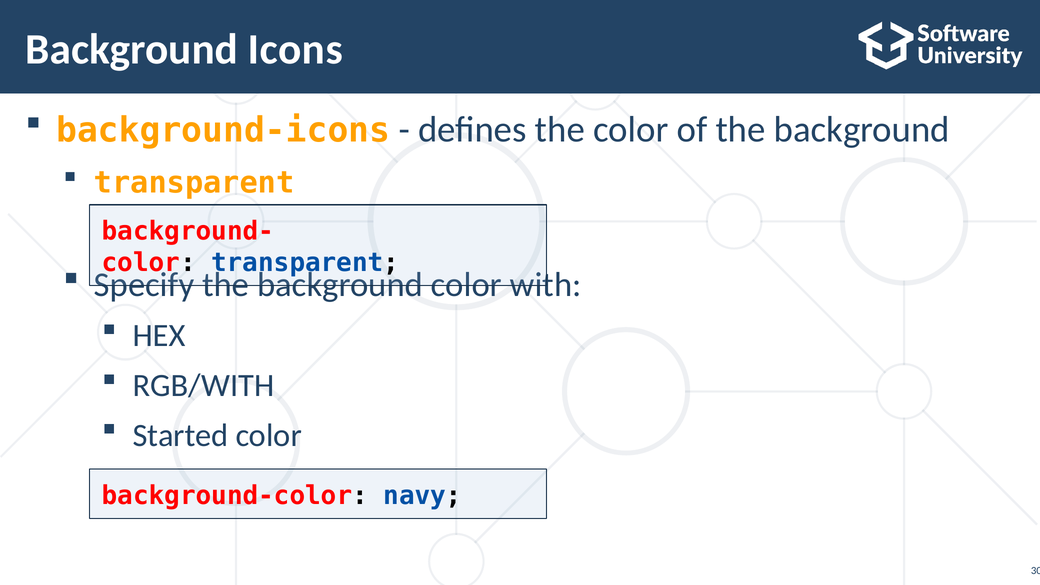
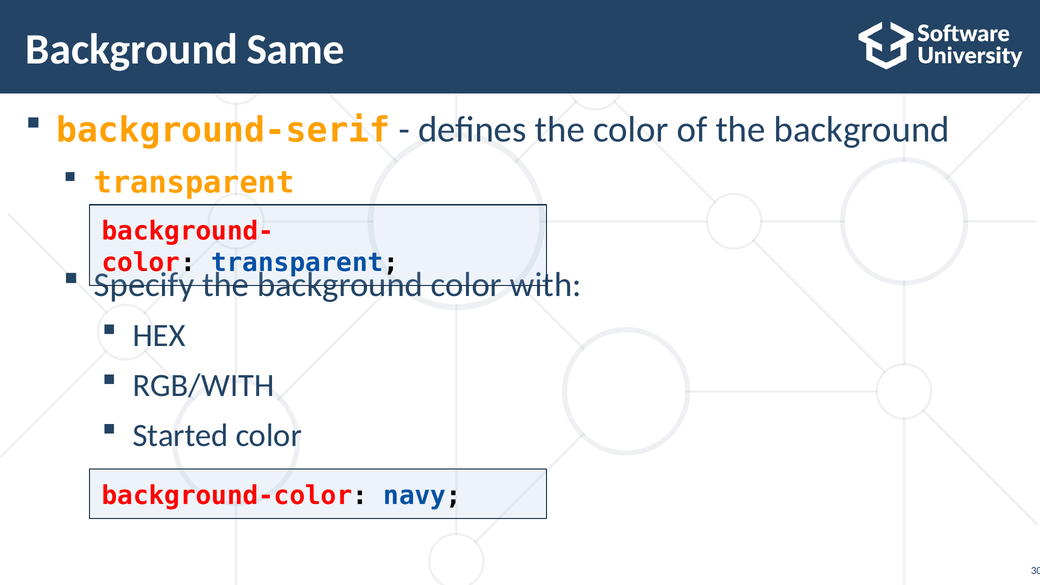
Icons: Icons -> Same
background-icons: background-icons -> background-serif
